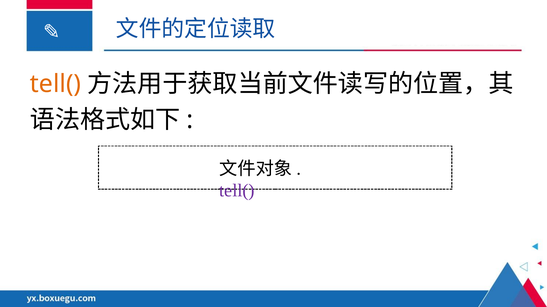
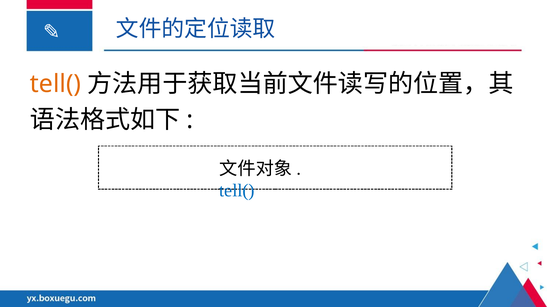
tell( at (237, 191) colour: purple -> blue
